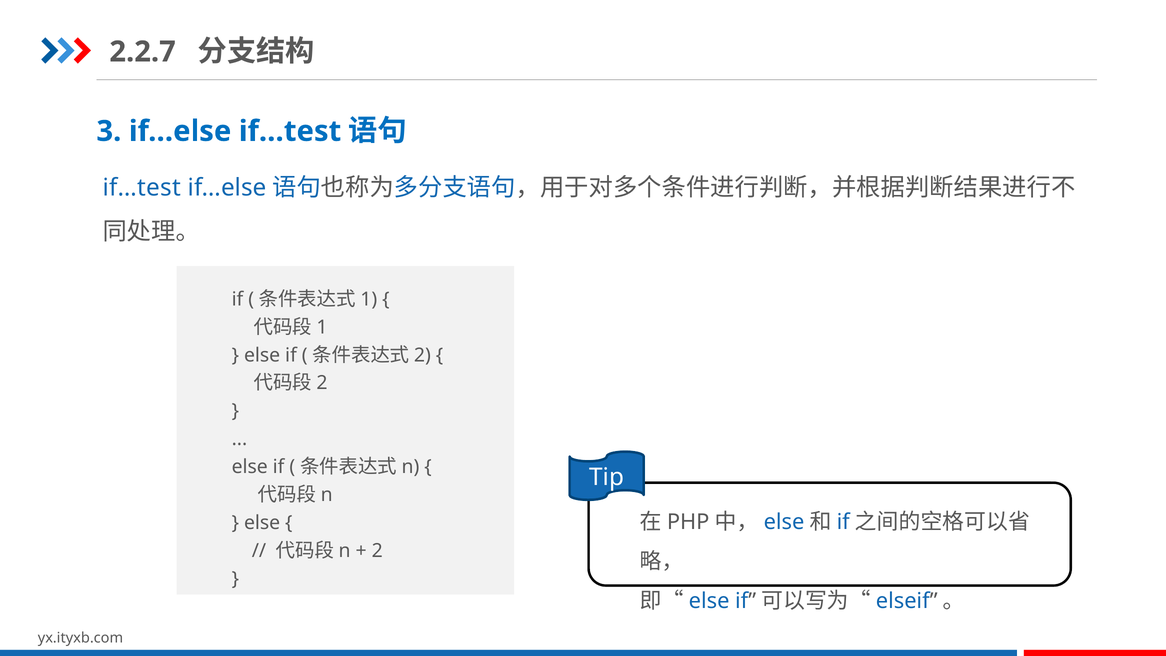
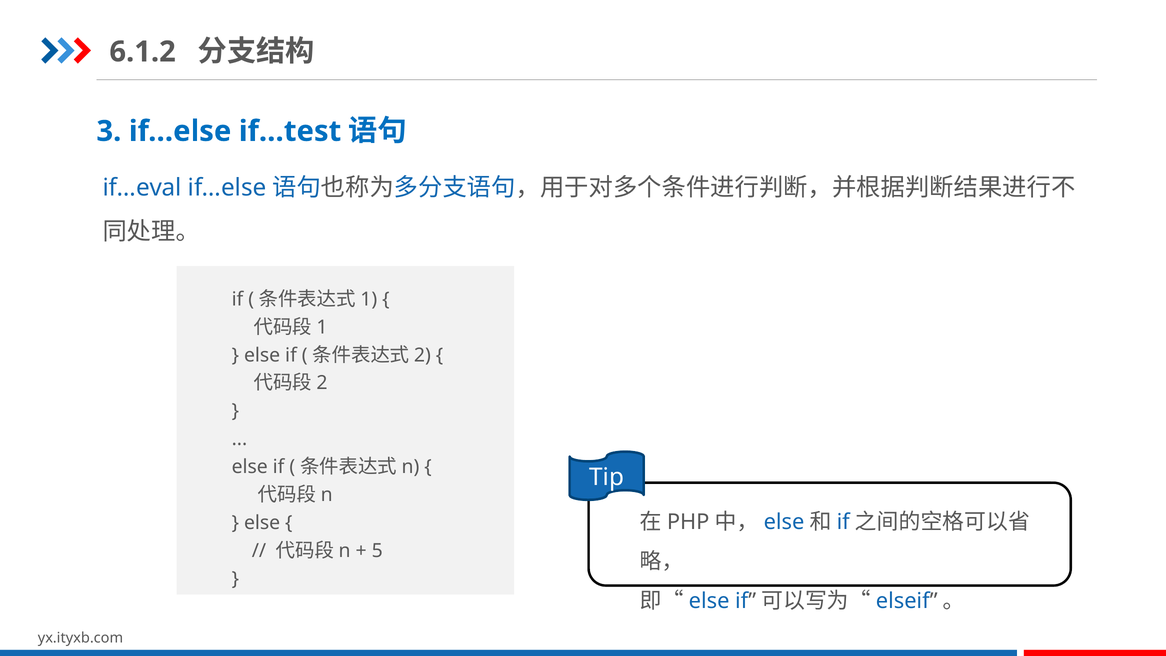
2.2.7: 2.2.7 -> 6.1.2
if…test at (142, 188): if…test -> if…eval
2: 2 -> 5
